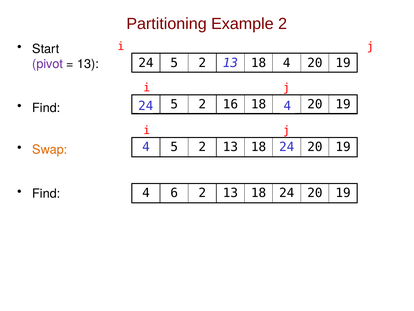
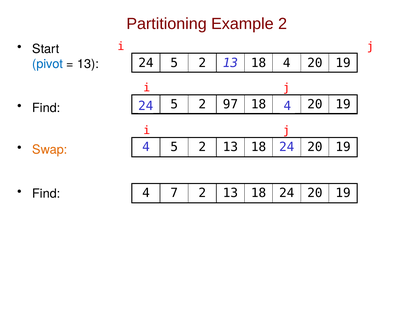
pivot colour: purple -> blue
16: 16 -> 97
6: 6 -> 7
